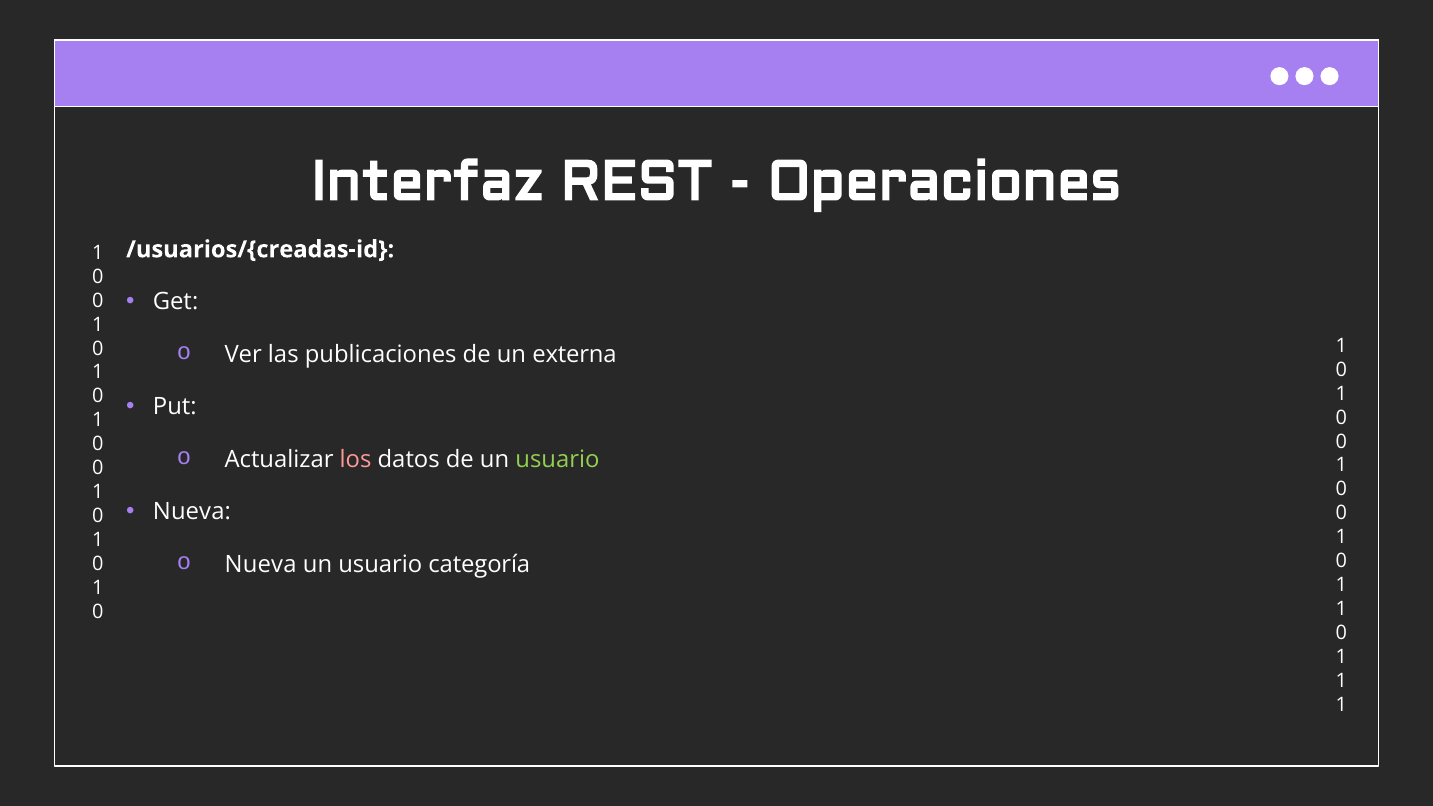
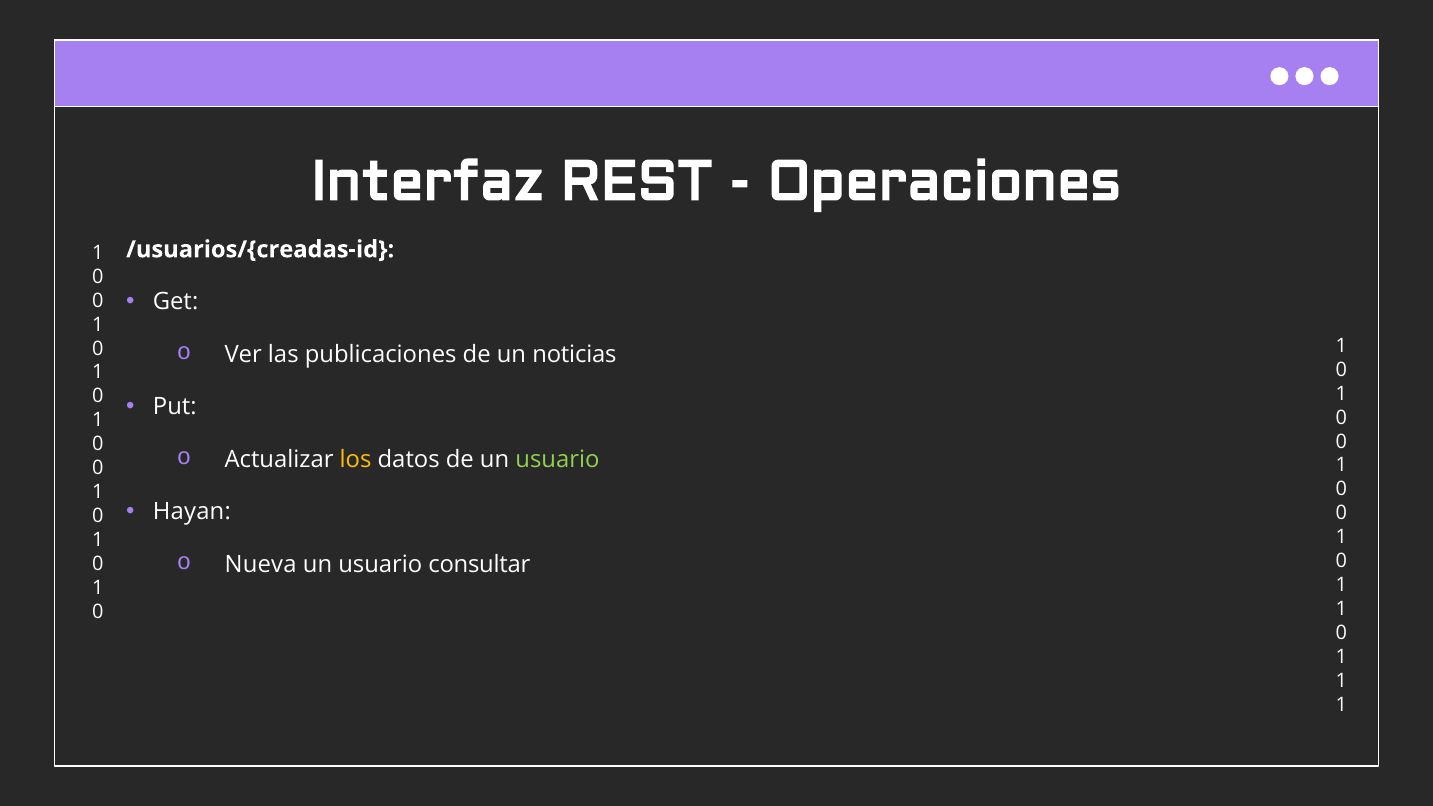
externa: externa -> noticias
los colour: pink -> yellow
Nueva at (192, 512): Nueva -> Hayan
categoría: categoría -> consultar
